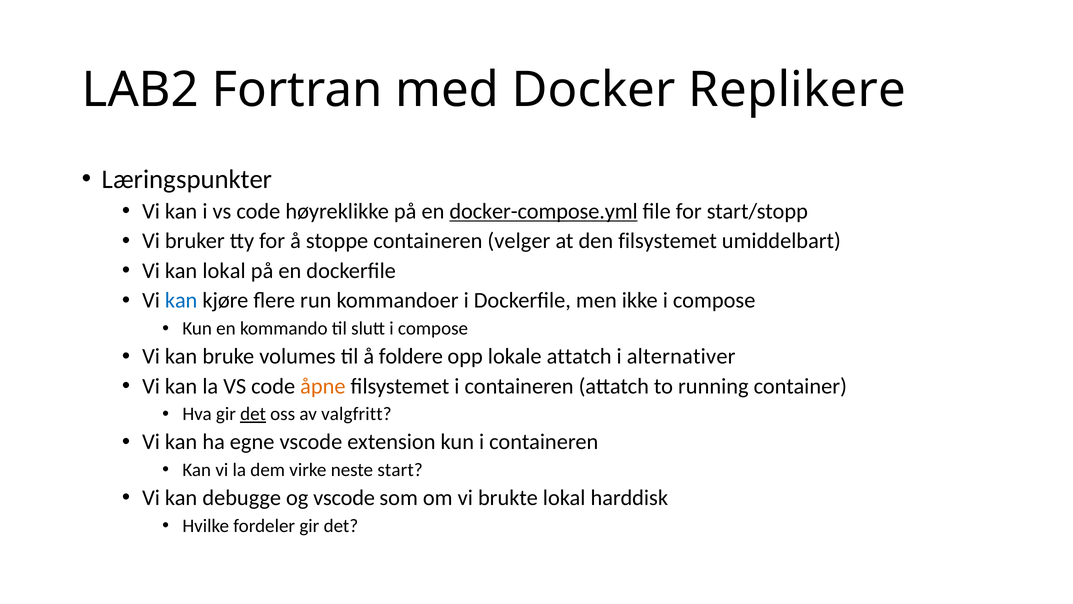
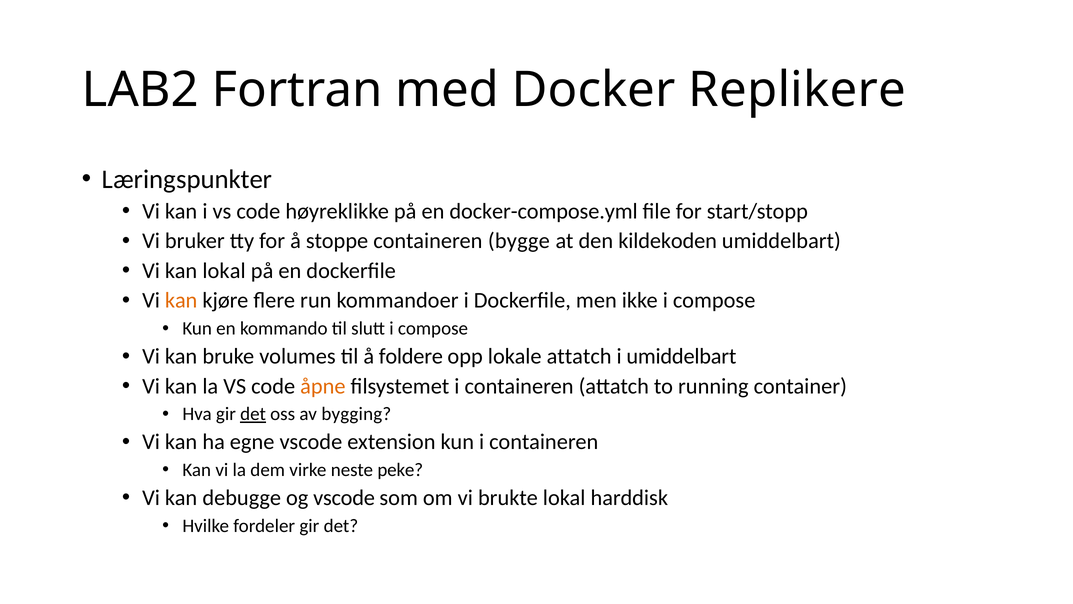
docker-compose.yml underline: present -> none
velger: velger -> bygge
den filsystemet: filsystemet -> kildekoden
kan at (181, 300) colour: blue -> orange
i alternativer: alternativer -> umiddelbart
valgfritt: valgfritt -> bygging
start: start -> peke
